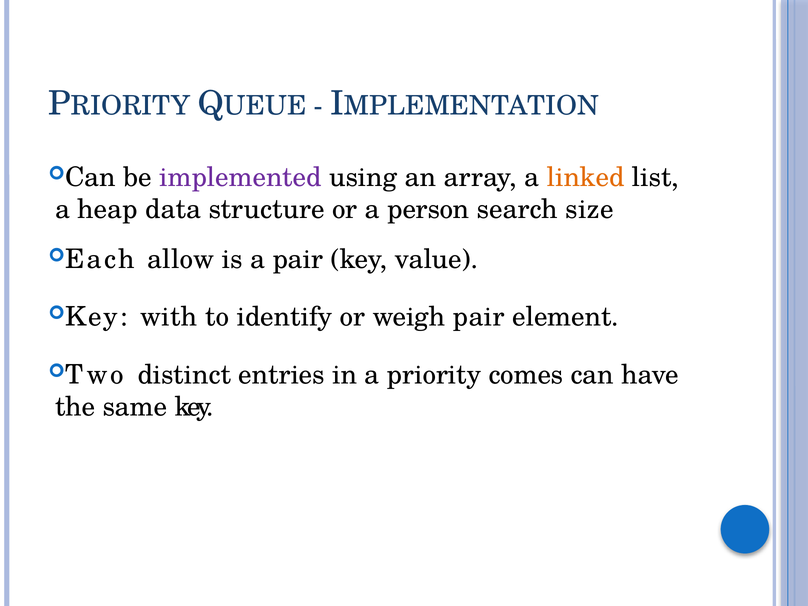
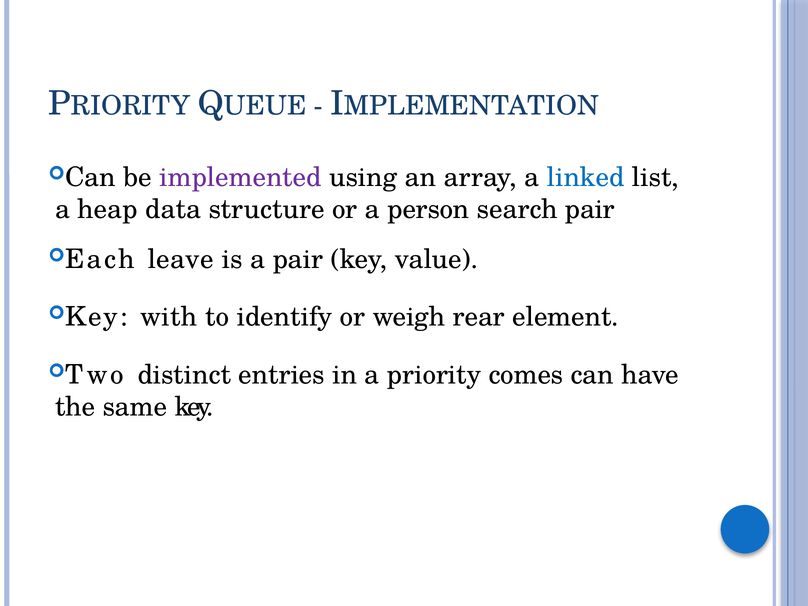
linked colour: orange -> blue
search size: size -> pair
allow: allow -> leave
weigh pair: pair -> rear
